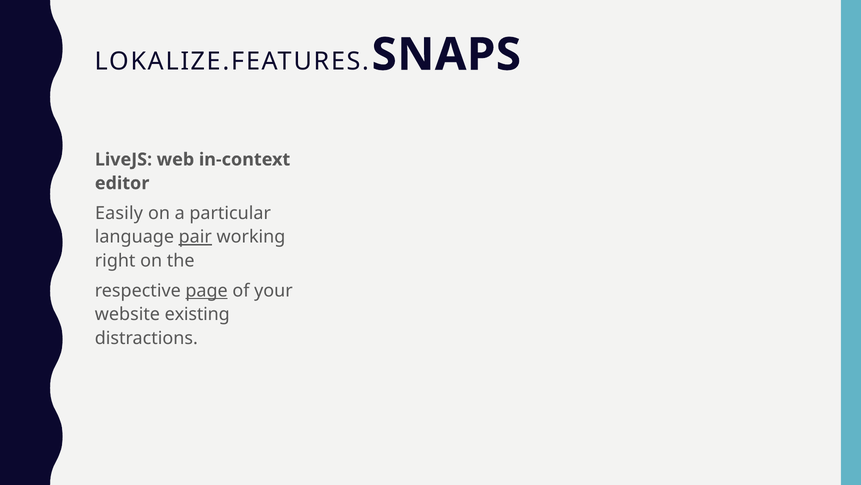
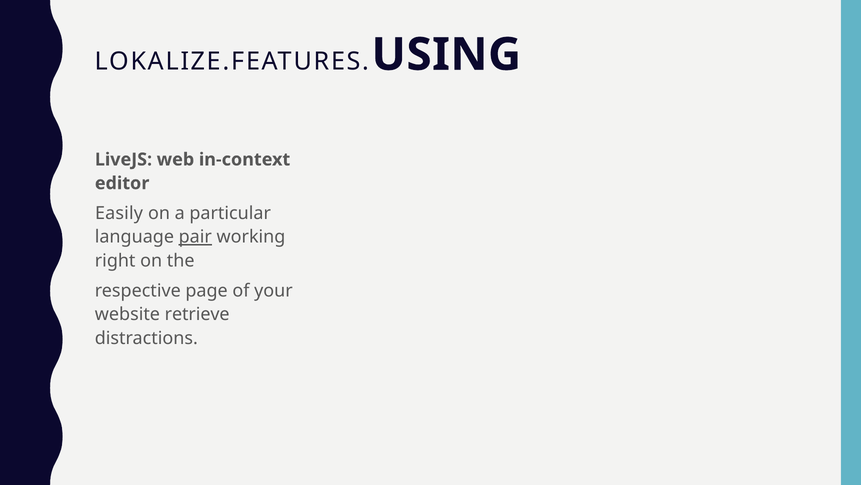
SNAPS: SNAPS -> USING
page underline: present -> none
existing: existing -> retrieve
